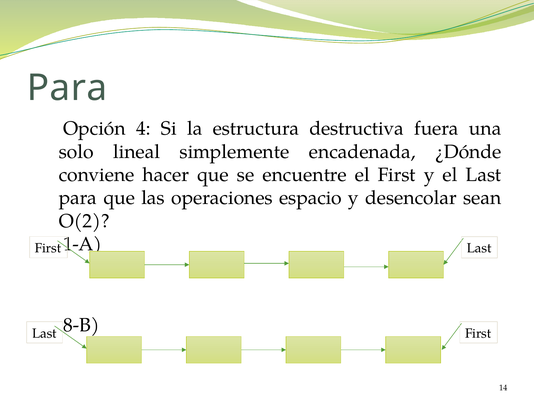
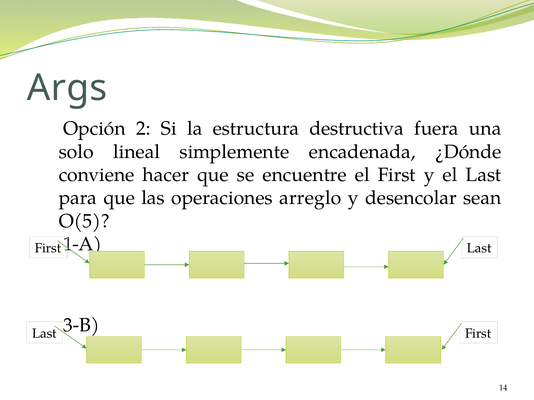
Para at (67, 88): Para -> Args
4: 4 -> 2
espacio: espacio -> arreglo
O(2: O(2 -> O(5
8-B: 8-B -> 3-B
